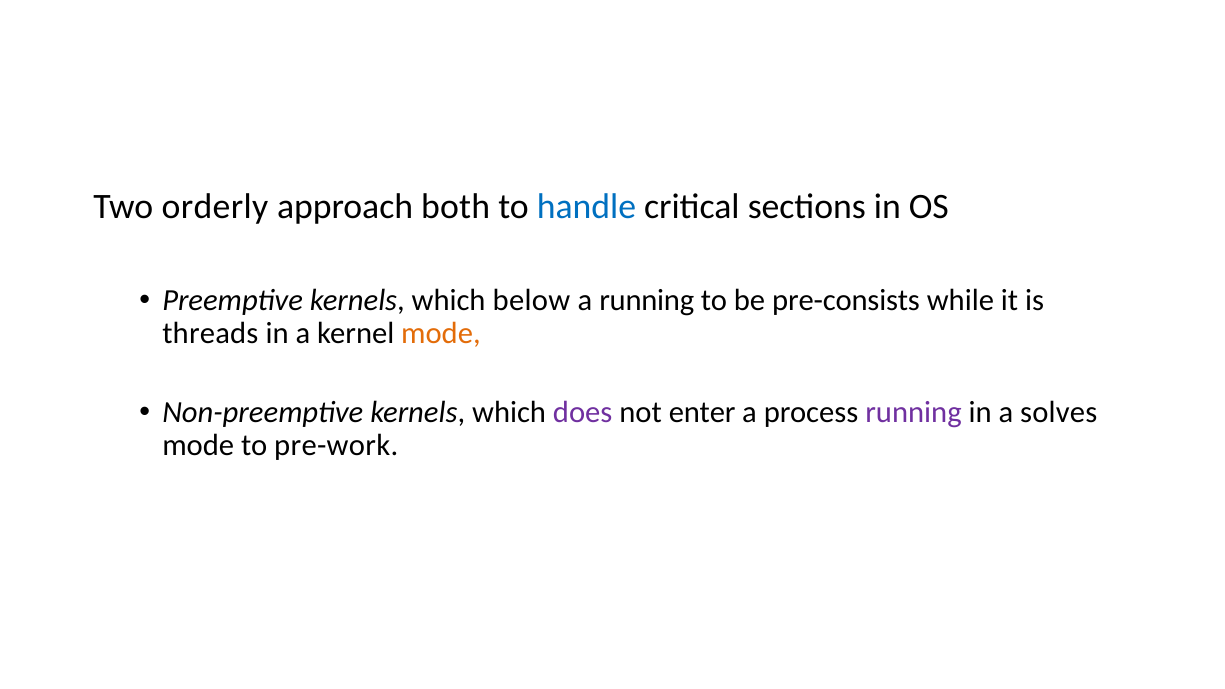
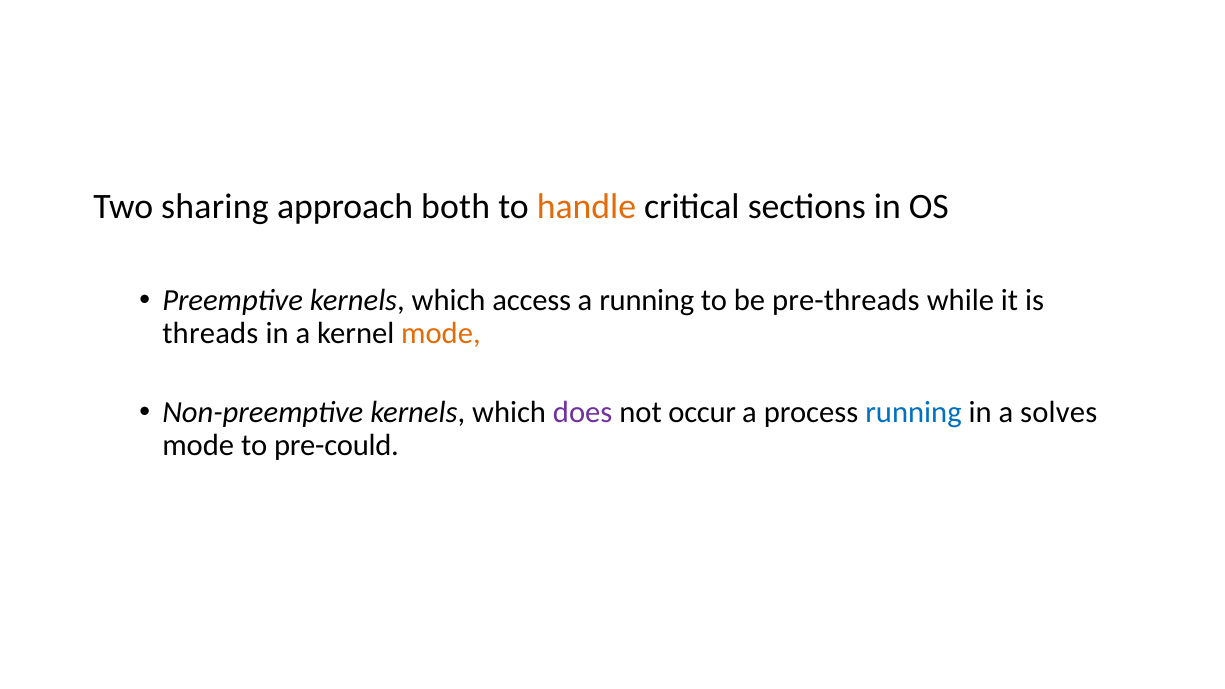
orderly: orderly -> sharing
handle colour: blue -> orange
below: below -> access
pre-consists: pre-consists -> pre-threads
enter: enter -> occur
running at (914, 413) colour: purple -> blue
pre-work: pre-work -> pre-could
